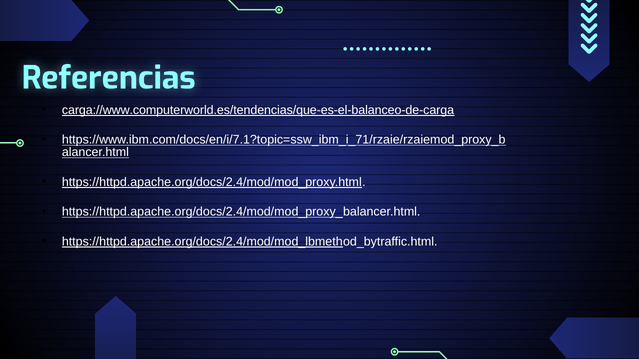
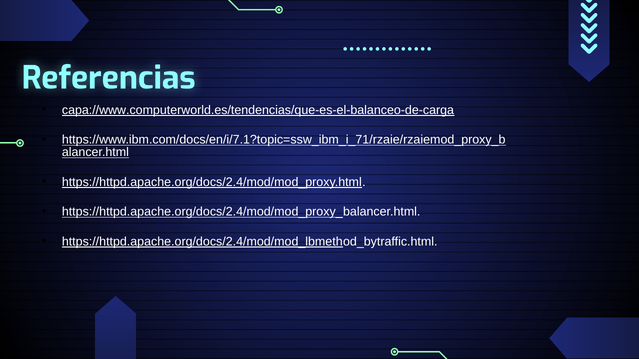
carga://www.computerworld.es/tendencias/que-es-el-balanceo-de-carga: carga://www.computerworld.es/tendencias/que-es-el-balanceo-de-carga -> capa://www.computerworld.es/tendencias/que-es-el-balanceo-de-carga
